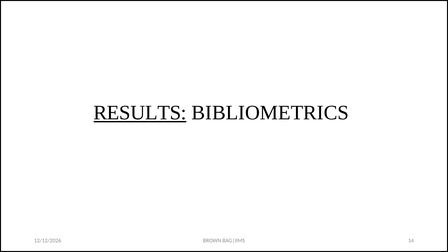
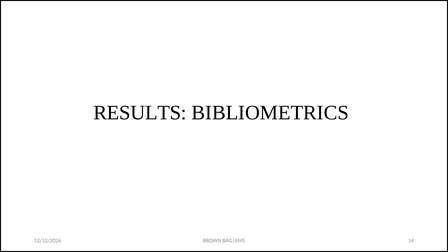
RESULTS underline: present -> none
